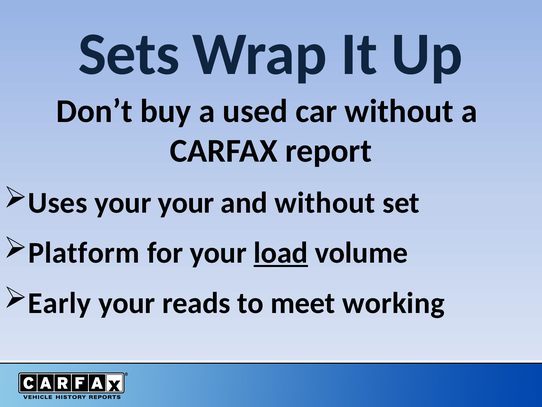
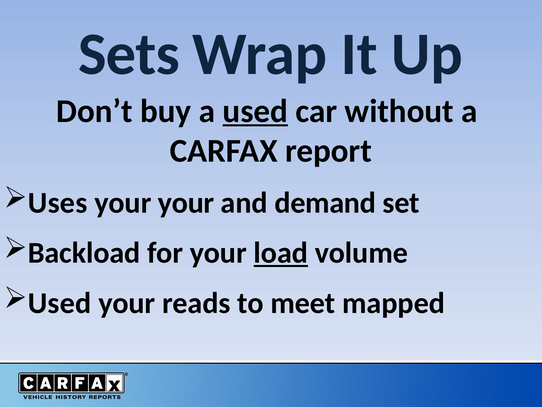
used at (255, 111) underline: none -> present
and without: without -> demand
Platform: Platform -> Backload
Early at (59, 303): Early -> Used
working: working -> mapped
